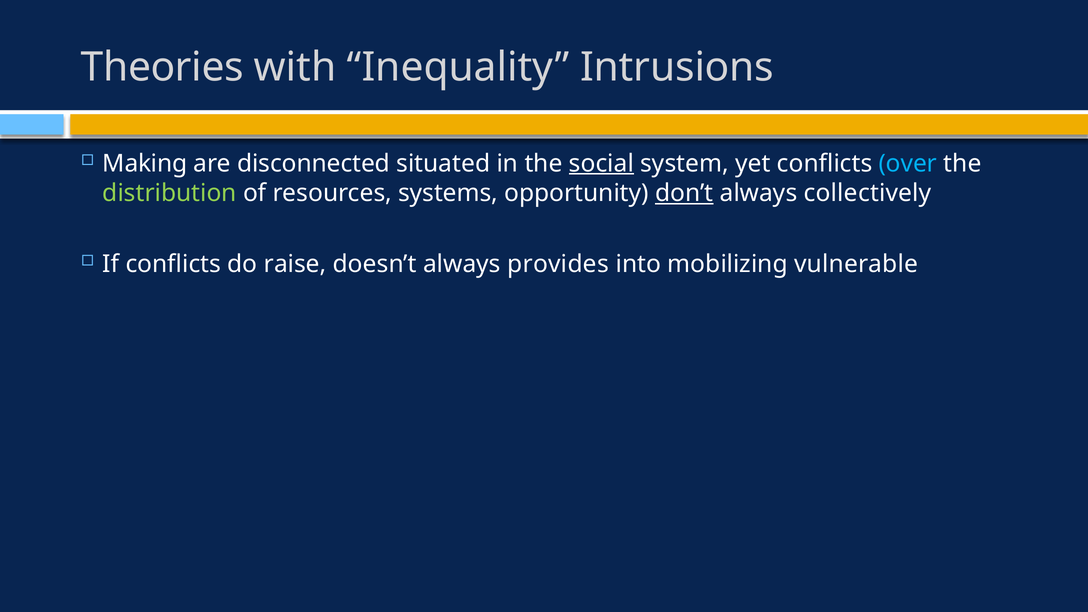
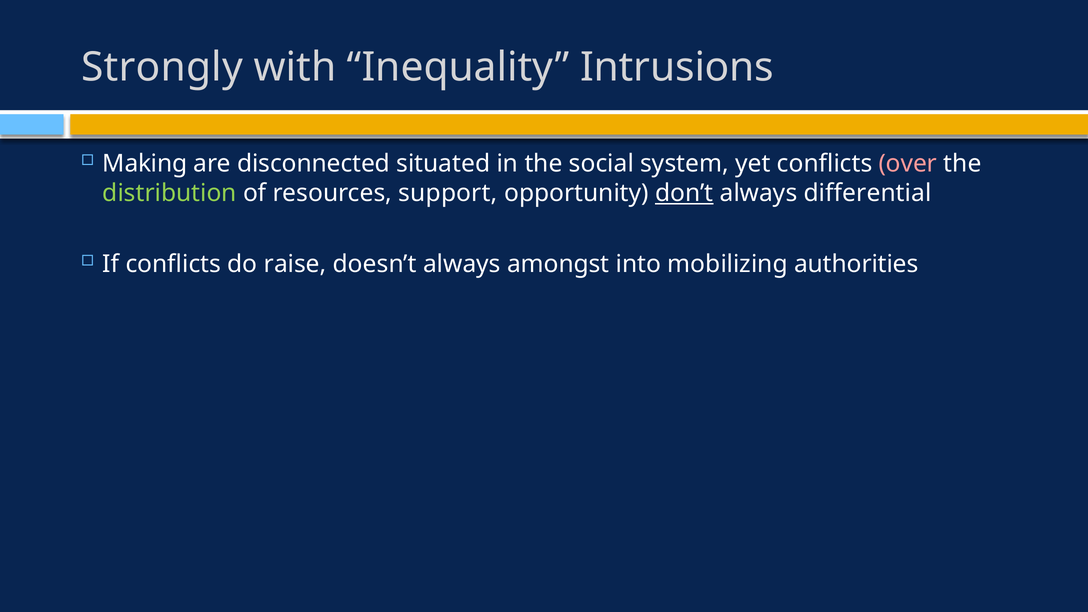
Theories: Theories -> Strongly
social underline: present -> none
over colour: light blue -> pink
systems: systems -> support
collectively: collectively -> differential
provides: provides -> amongst
vulnerable: vulnerable -> authorities
